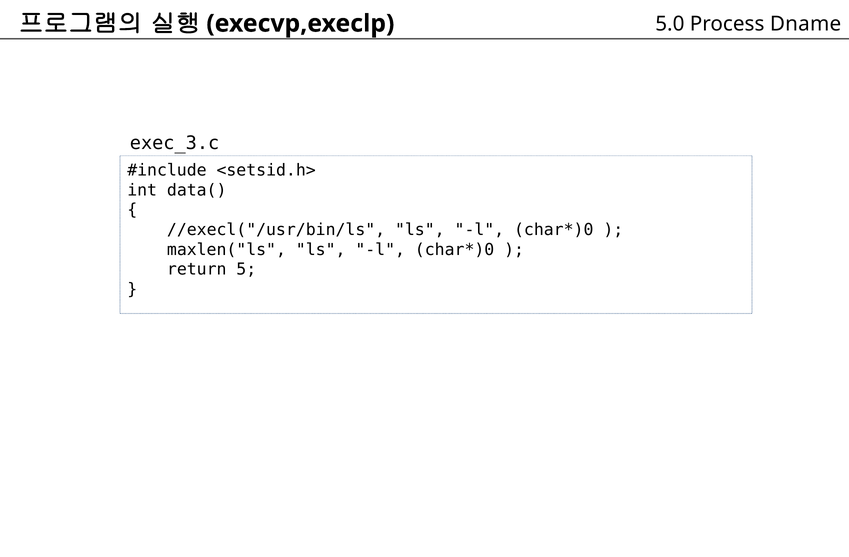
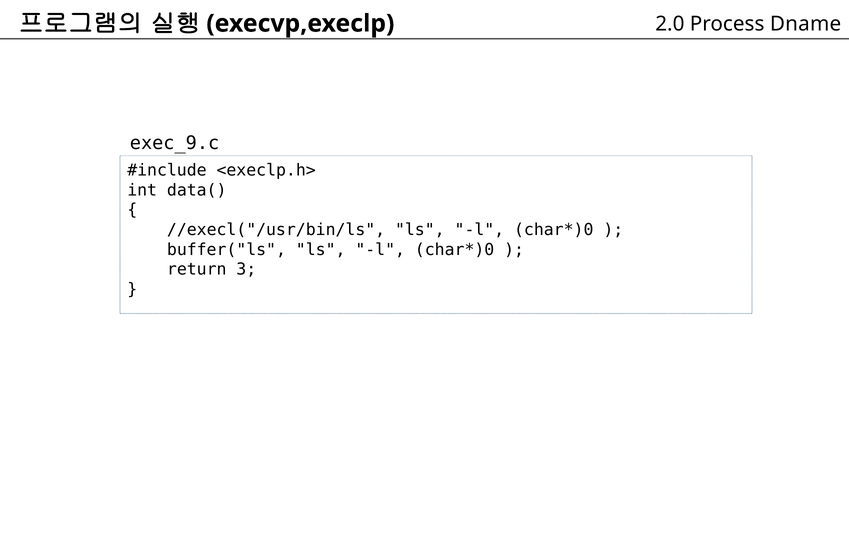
5.0: 5.0 -> 2.0
exec_3.c: exec_3.c -> exec_9.c
<setsid.h>: <setsid.h> -> <execlp.h>
maxlen("ls: maxlen("ls -> buffer("ls
5: 5 -> 3
